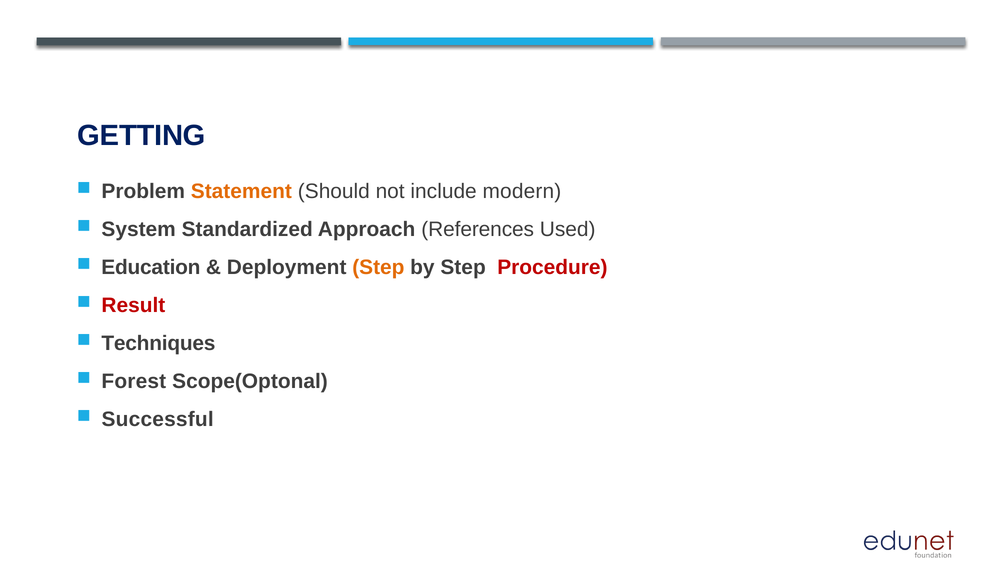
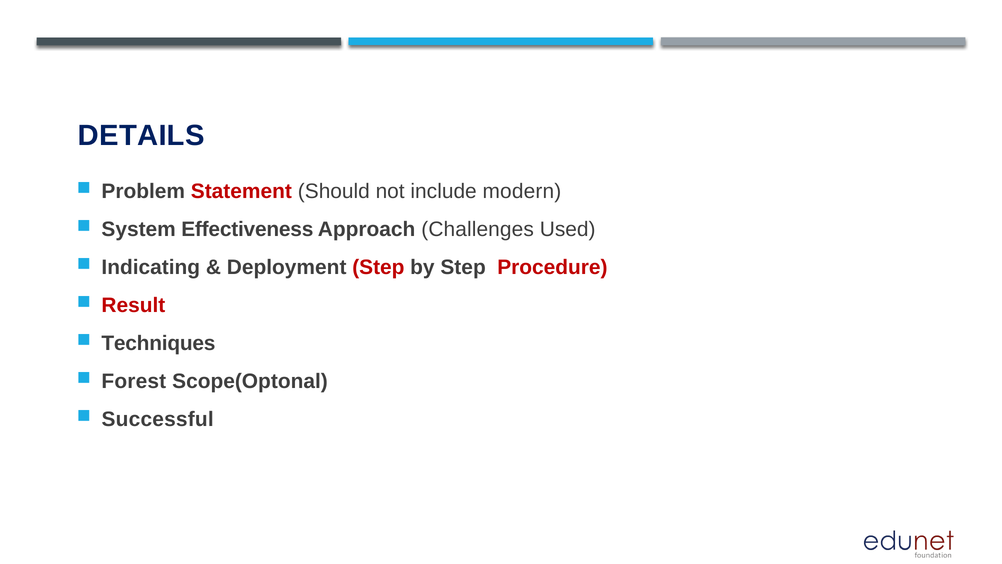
GETTING: GETTING -> DETAILS
Statement colour: orange -> red
Standardized: Standardized -> Effectiveness
References: References -> Challenges
Education: Education -> Indicating
Step at (378, 267) colour: orange -> red
